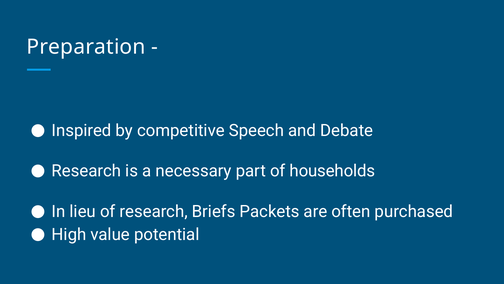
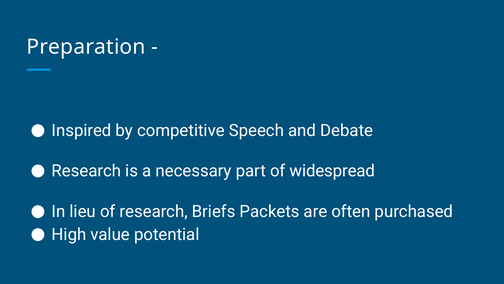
households: households -> widespread
